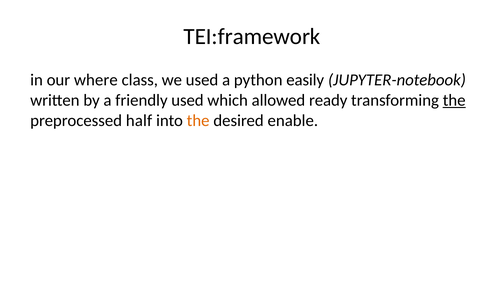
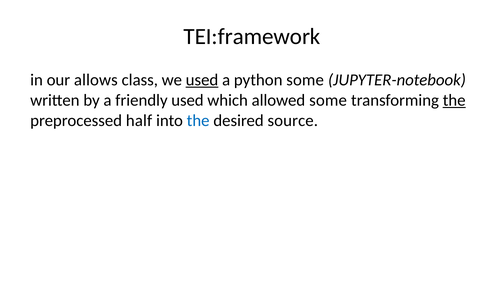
where: where -> allows
used at (202, 80) underline: none -> present
python easily: easily -> some
allowed ready: ready -> some
the at (198, 120) colour: orange -> blue
enable: enable -> source
